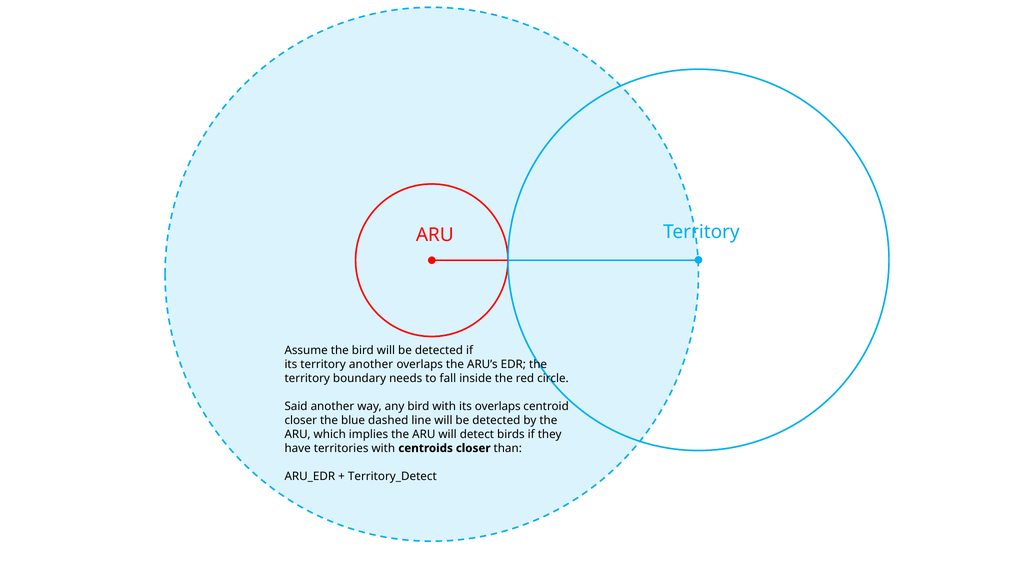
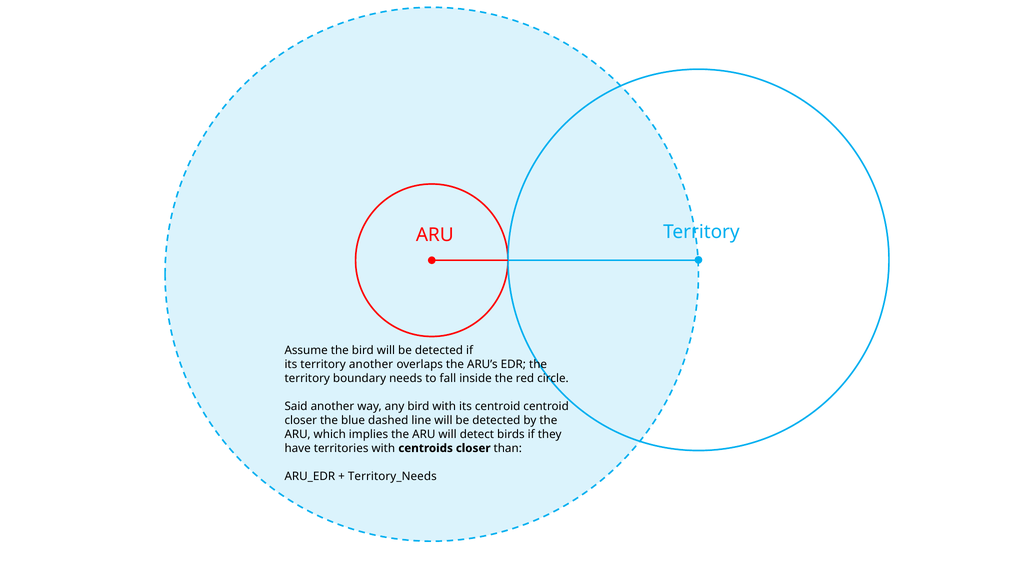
its overlaps: overlaps -> centroid
Territory_Detect: Territory_Detect -> Territory_Needs
